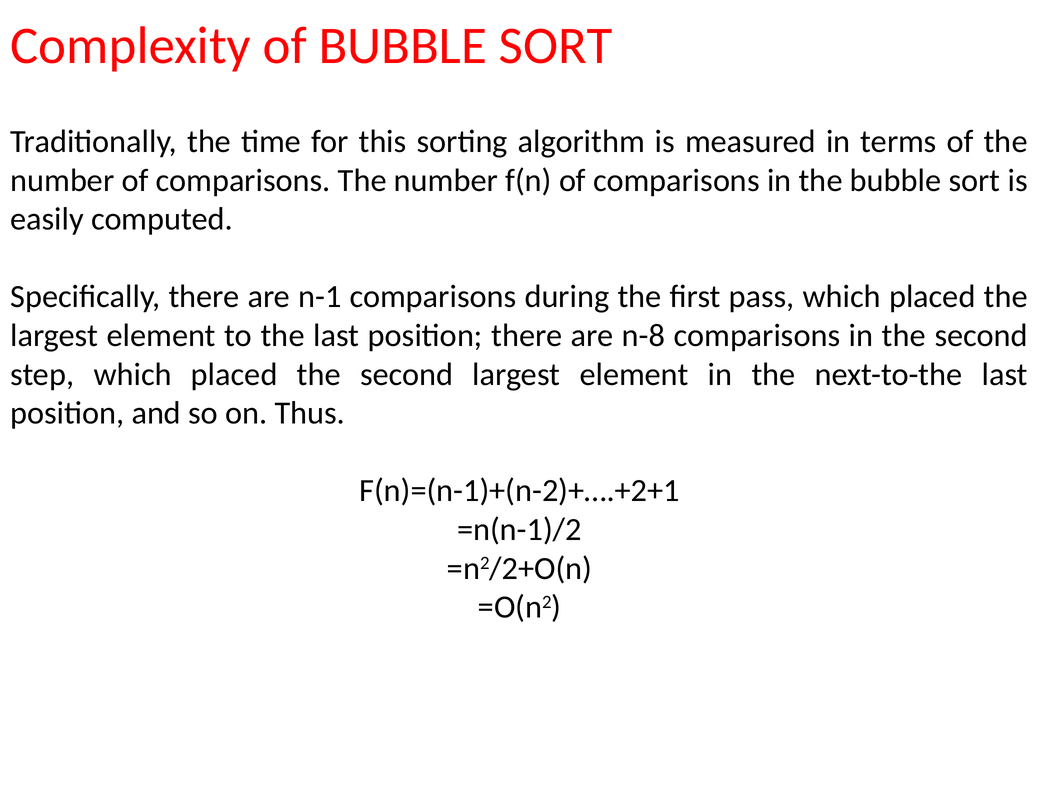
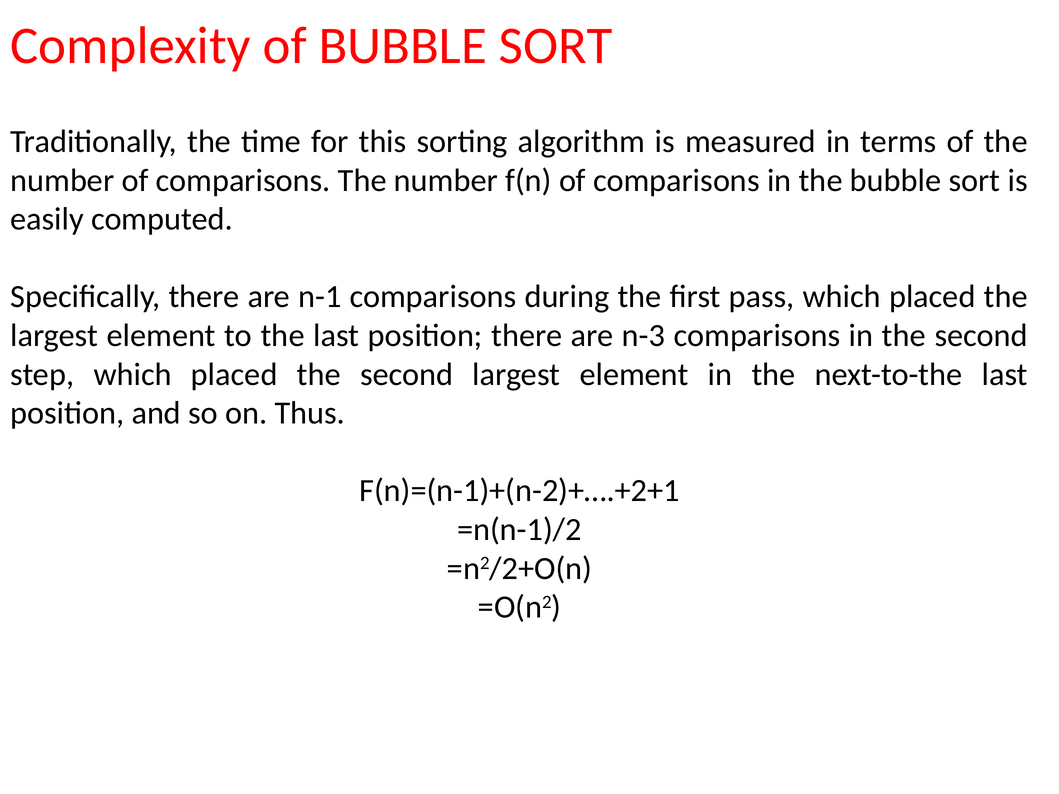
n-8: n-8 -> n-3
